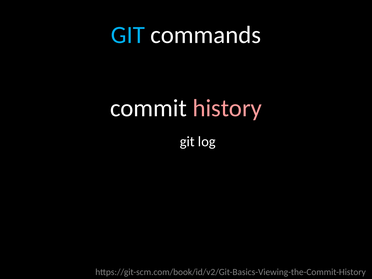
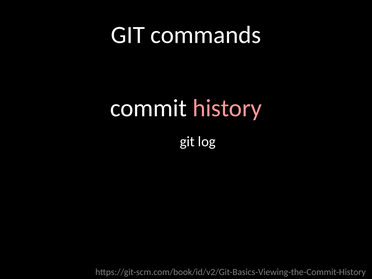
GIT at (128, 35) colour: light blue -> white
